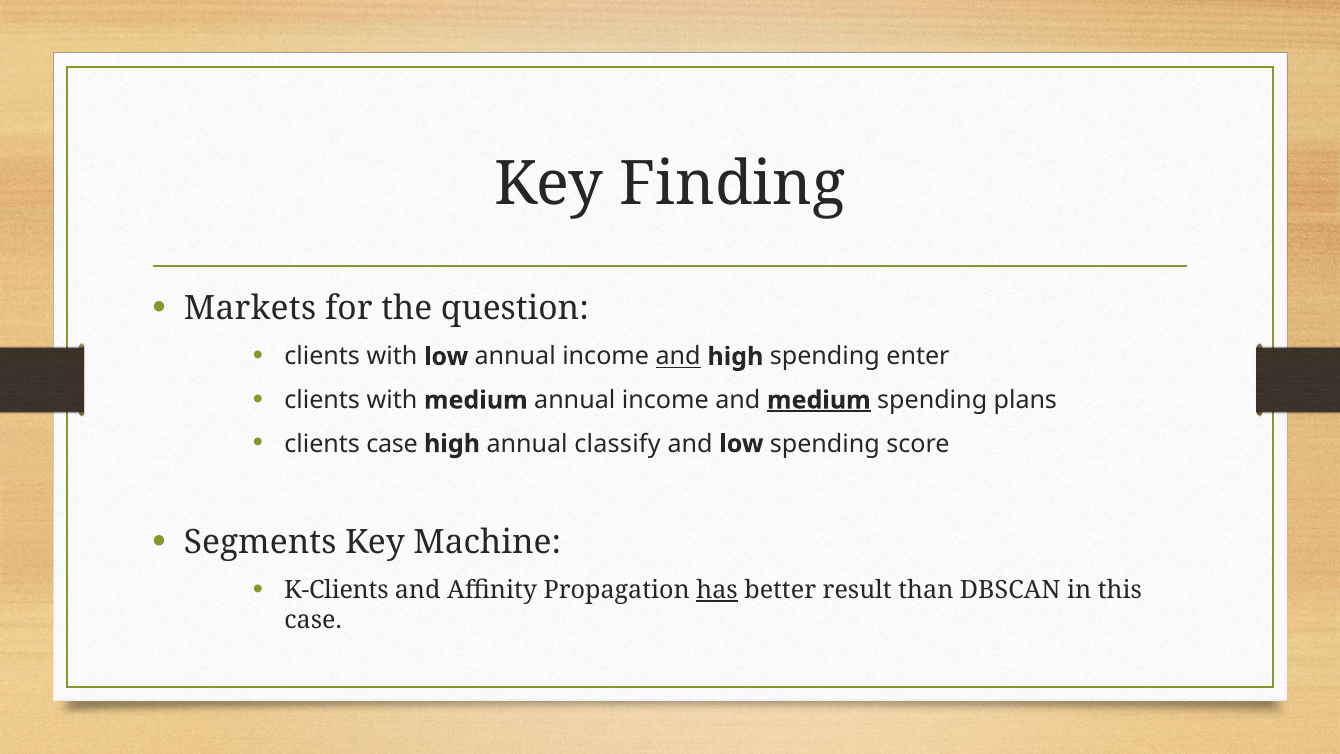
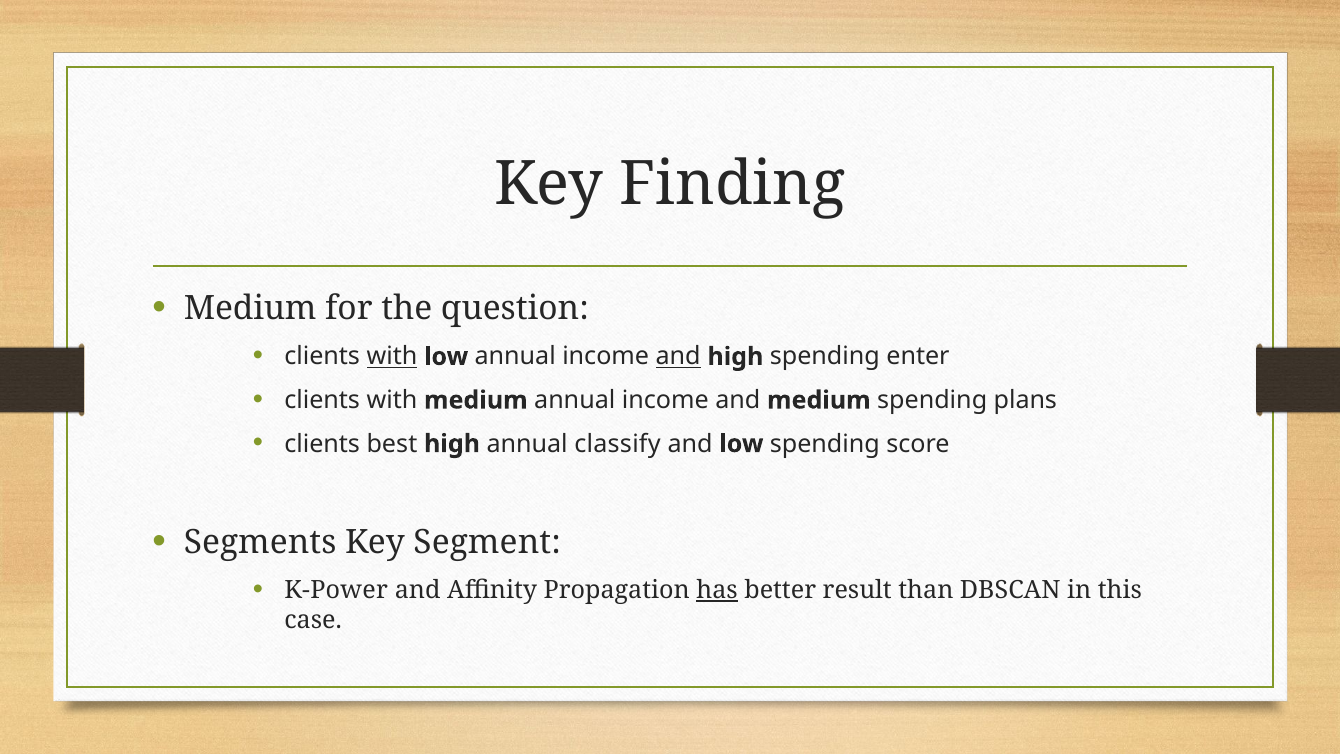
Markets at (250, 309): Markets -> Medium
with at (392, 357) underline: none -> present
medium at (819, 400) underline: present -> none
clients case: case -> best
Machine: Machine -> Segment
K-Clients: K-Clients -> K-Power
